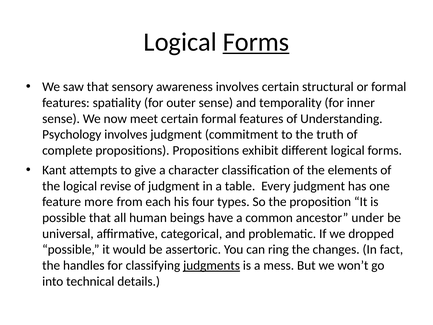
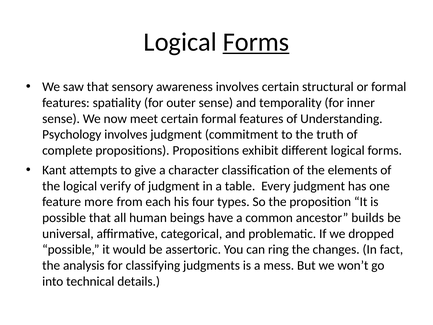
revise: revise -> verify
under: under -> builds
handles: handles -> analysis
judgments underline: present -> none
